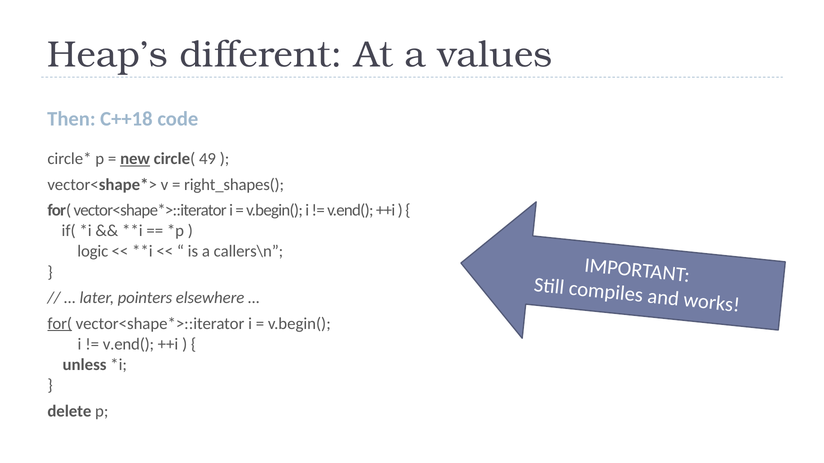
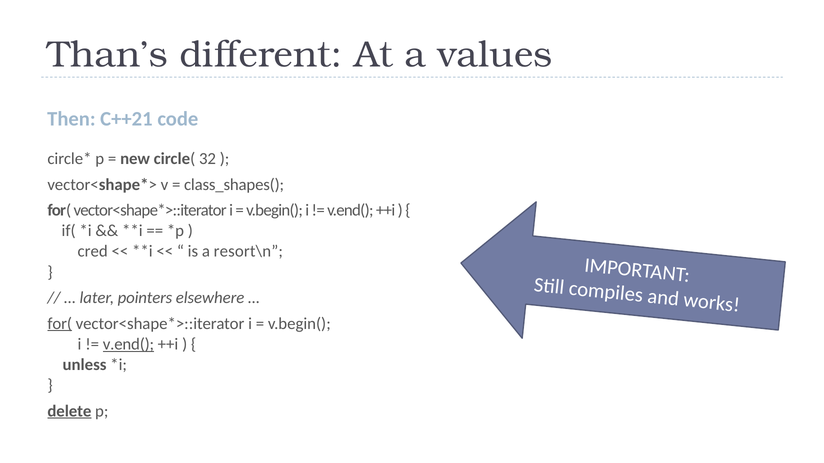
Heap’s: Heap’s -> Than’s
C++18: C++18 -> C++21
new underline: present -> none
49: 49 -> 32
right_shapes(: right_shapes( -> class_shapes(
logic: logic -> cred
callers\n: callers\n -> resort\n
v.end( at (128, 344) underline: none -> present
delete underline: none -> present
